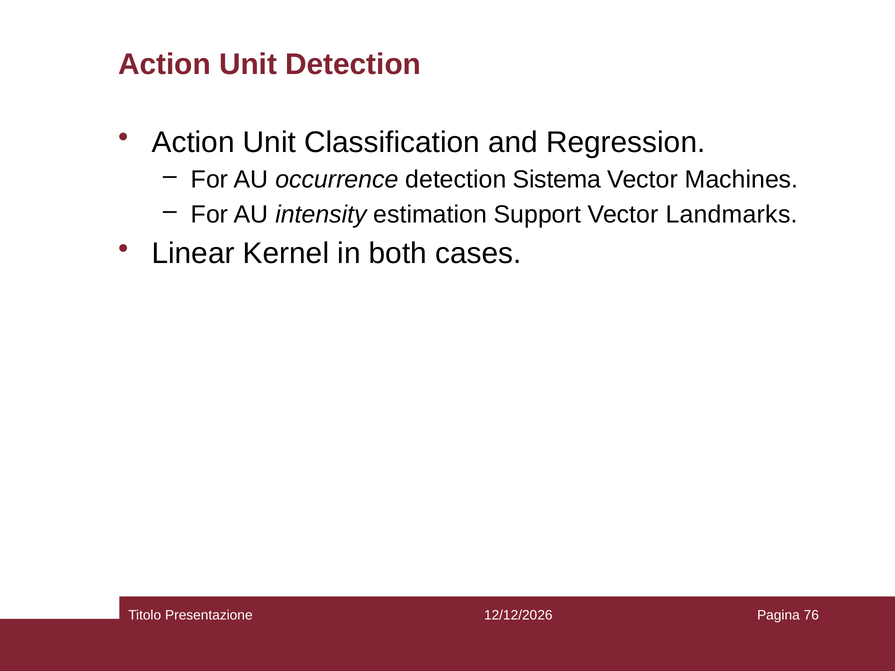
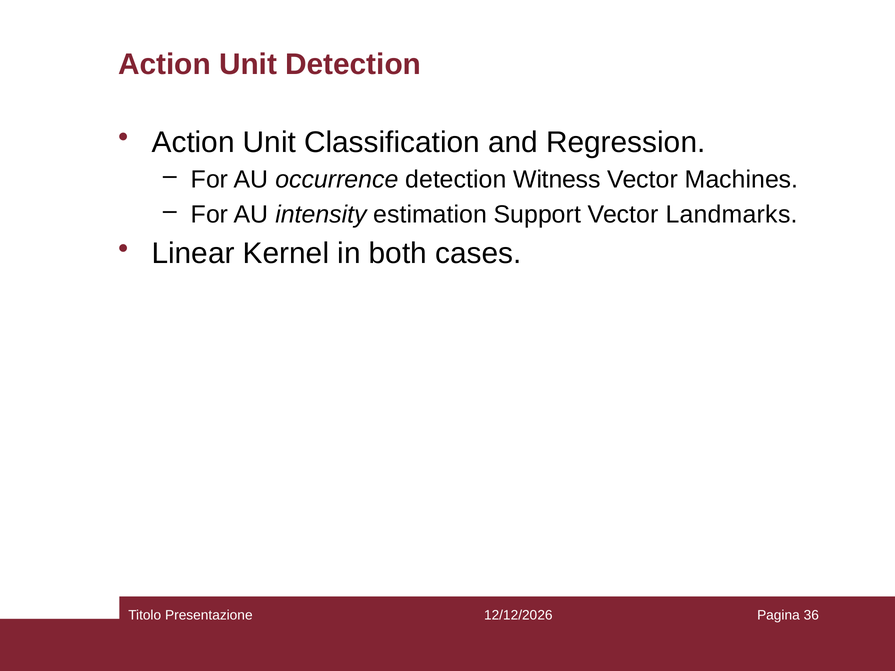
Sistema: Sistema -> Witness
76: 76 -> 36
